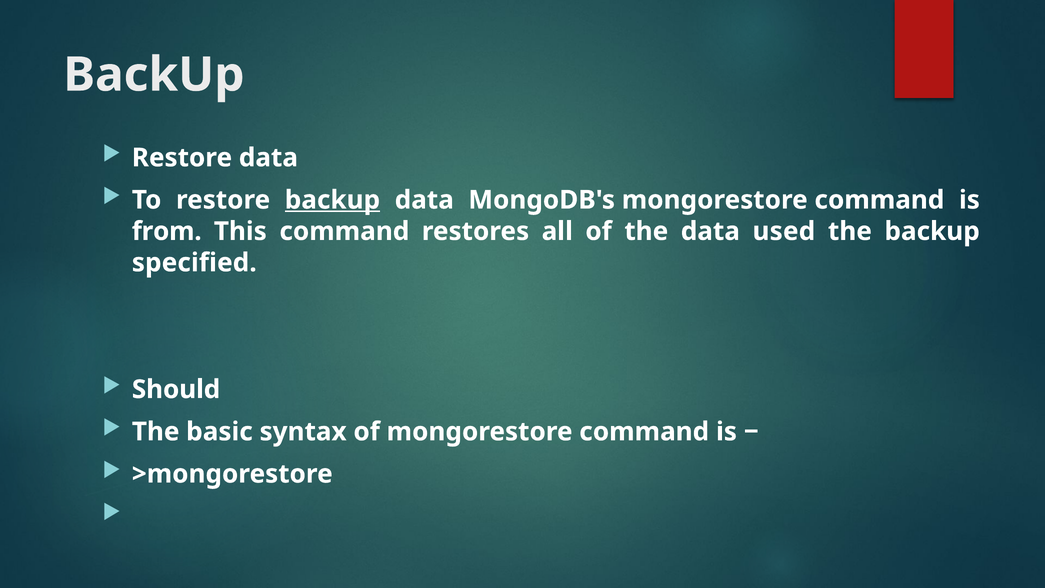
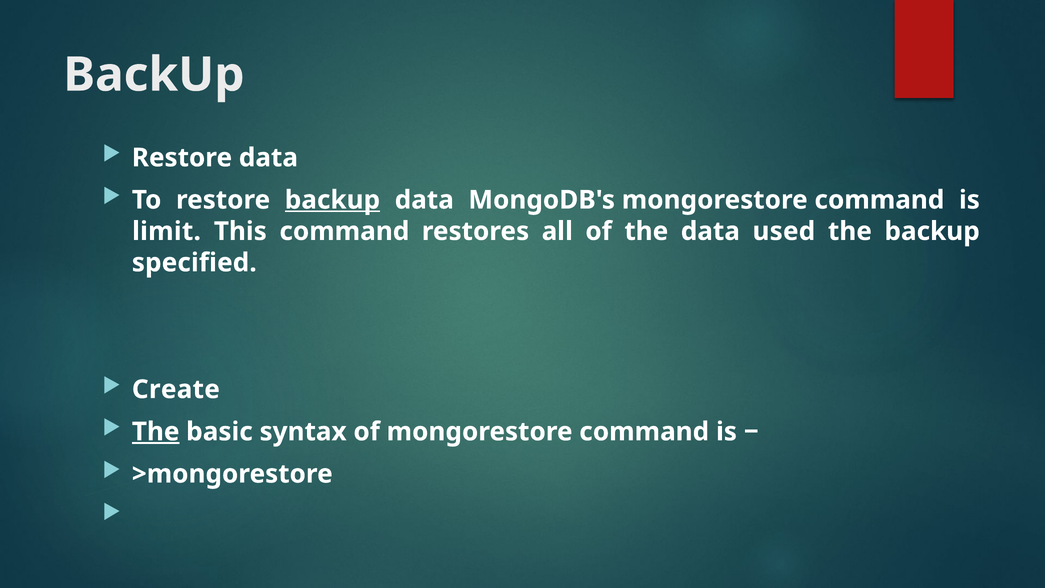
from: from -> limit
Should: Should -> Create
The at (156, 432) underline: none -> present
